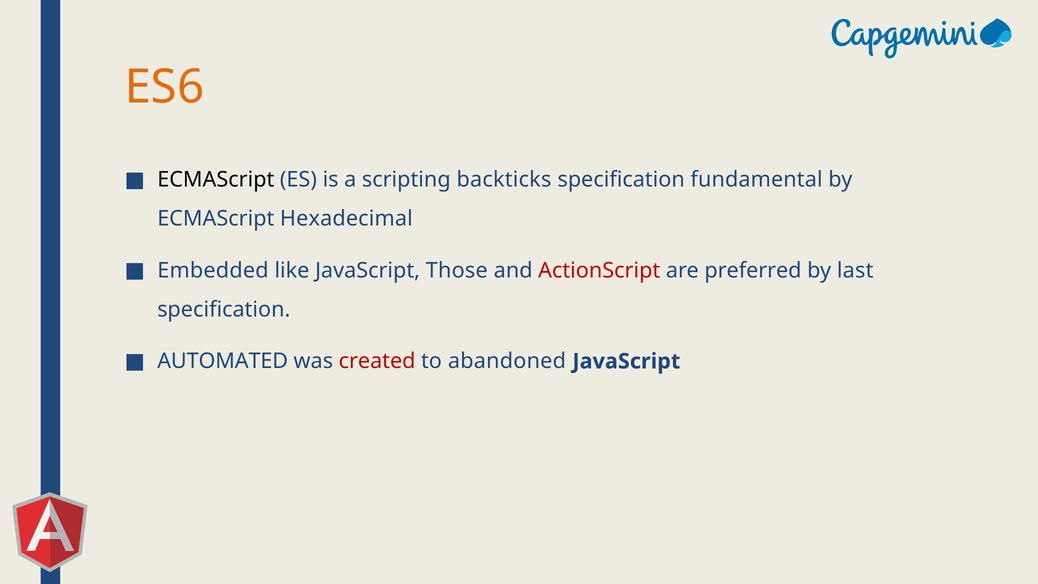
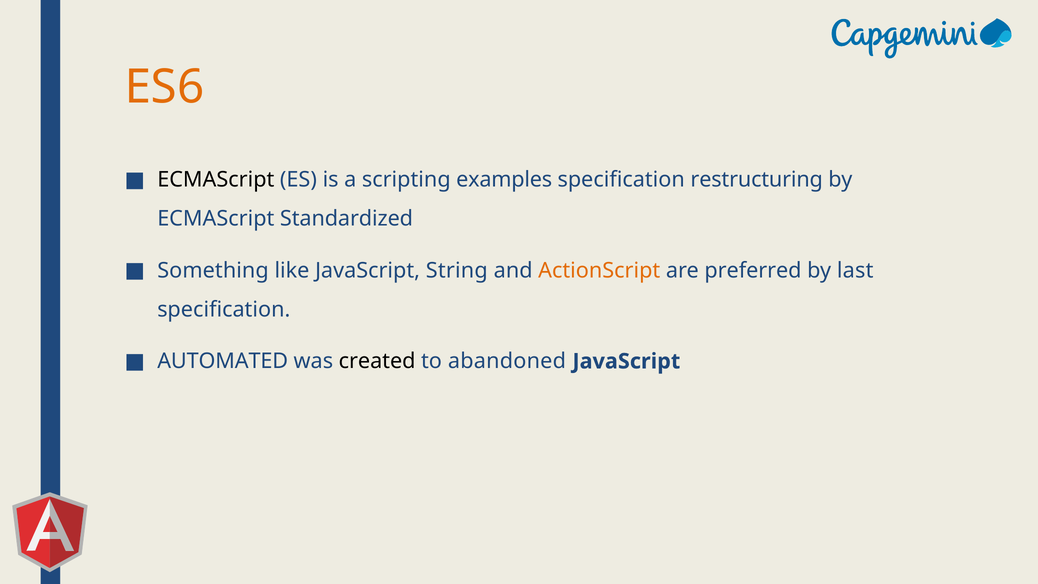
backticks: backticks -> examples
fundamental: fundamental -> restructuring
Hexadecimal: Hexadecimal -> Standardized
Embedded: Embedded -> Something
Those: Those -> String
ActionScript colour: red -> orange
created colour: red -> black
